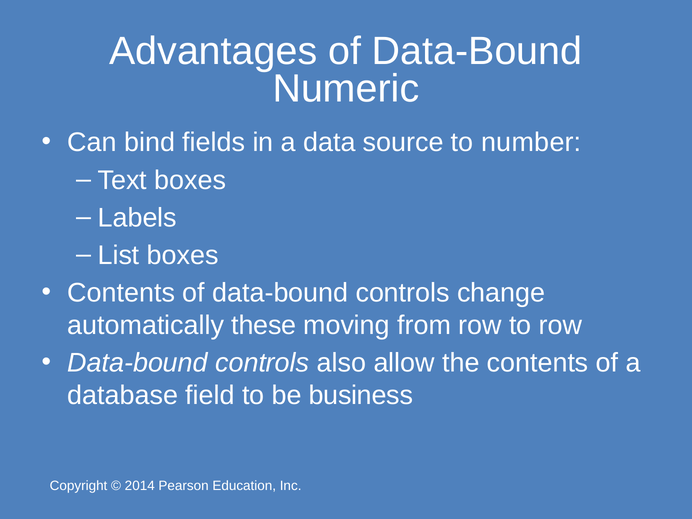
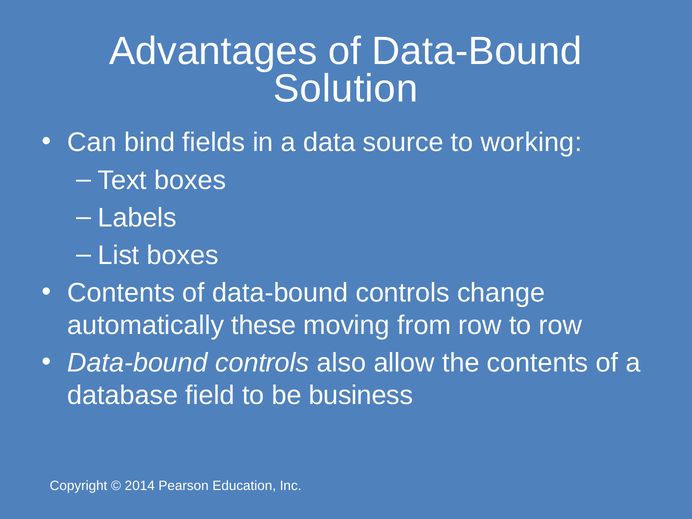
Numeric: Numeric -> Solution
number: number -> working
